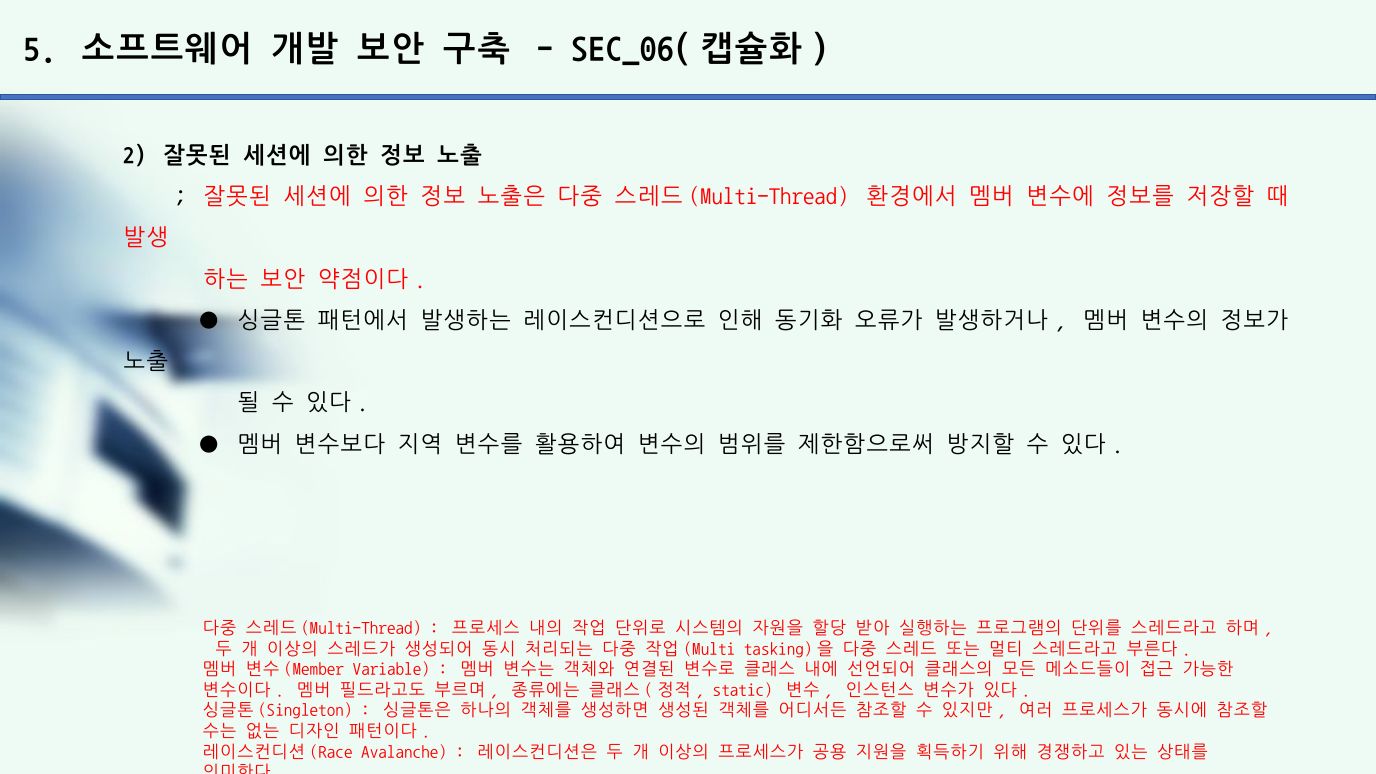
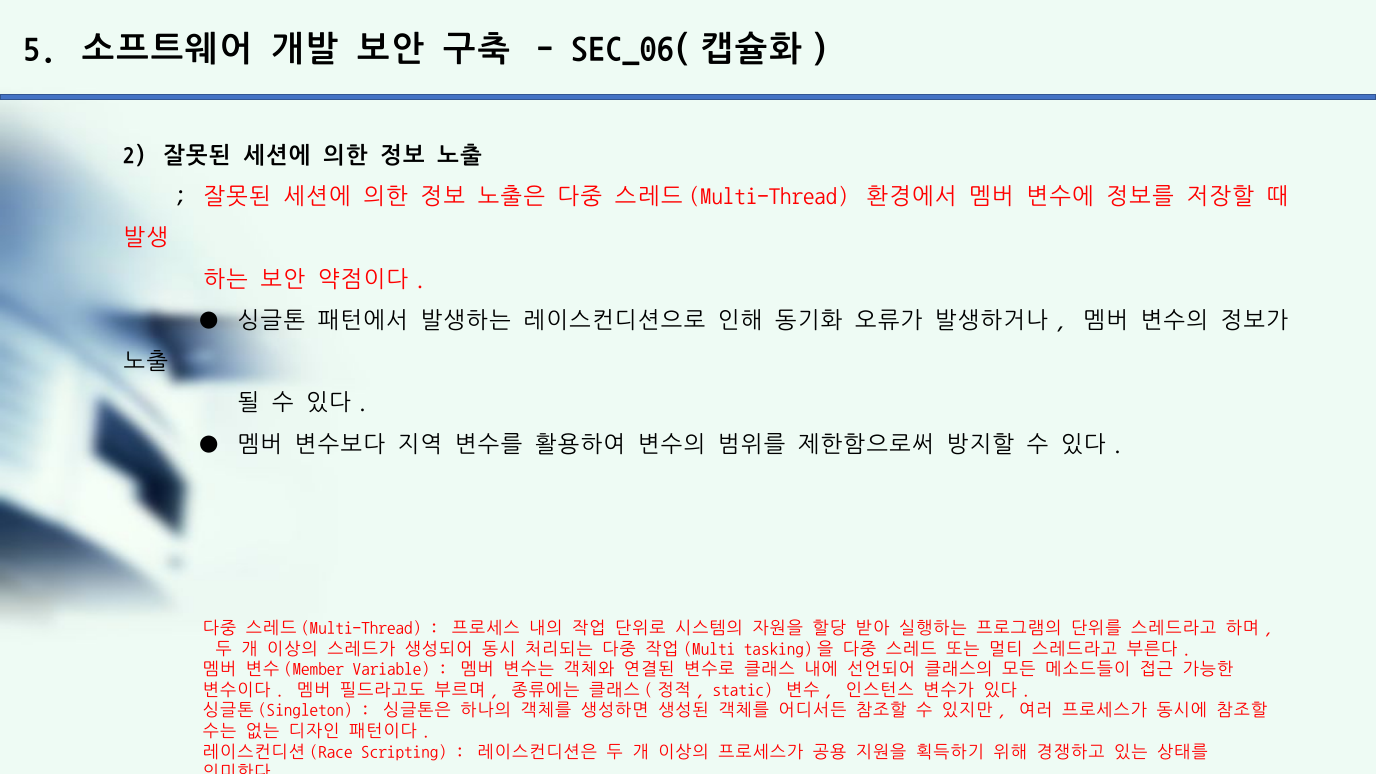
Avalanche: Avalanche -> Scripting
